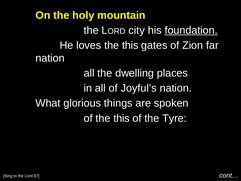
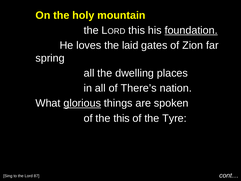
city at (137, 30): city -> this
loves the this: this -> laid
nation at (50, 58): nation -> spring
Joyful’s: Joyful’s -> There’s
glorious underline: none -> present
